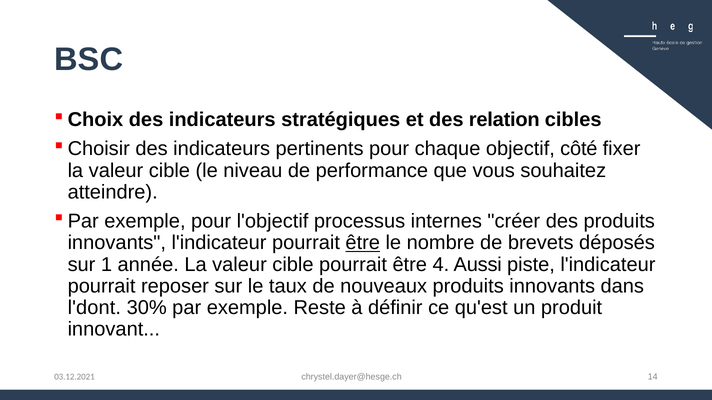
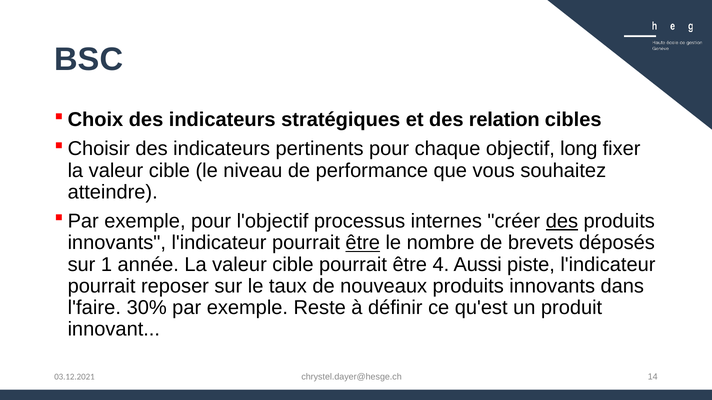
côté: côté -> long
des at (562, 221) underline: none -> present
l'dont: l'dont -> l'faire
